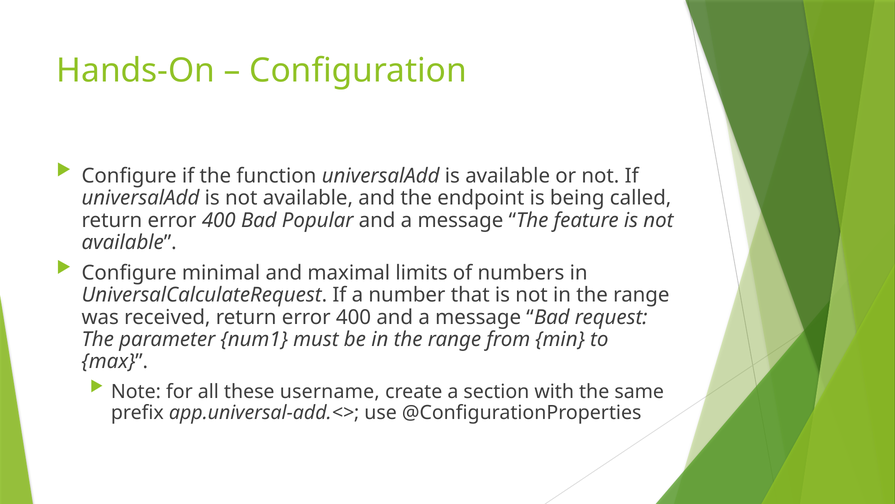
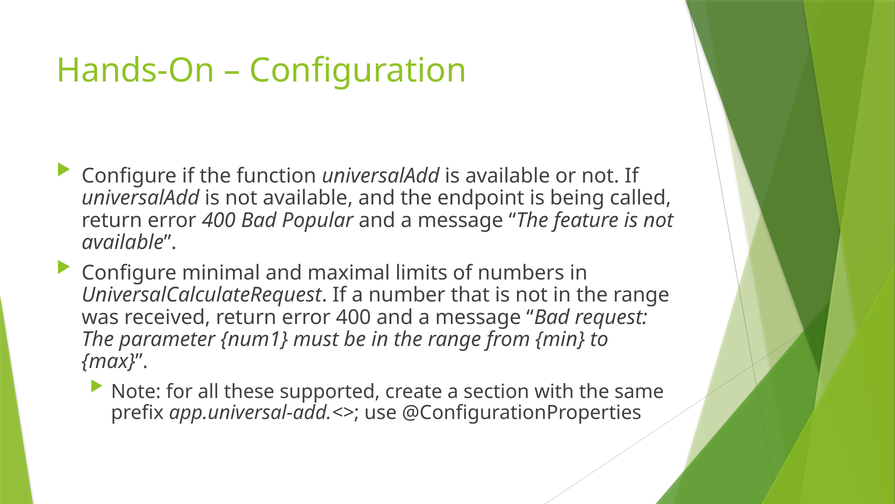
username: username -> supported
